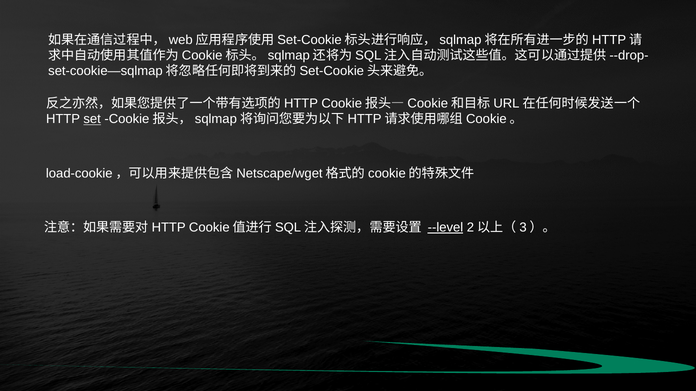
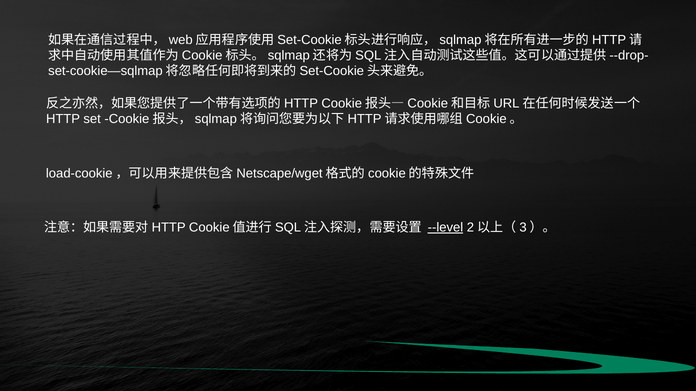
set underline: present -> none
